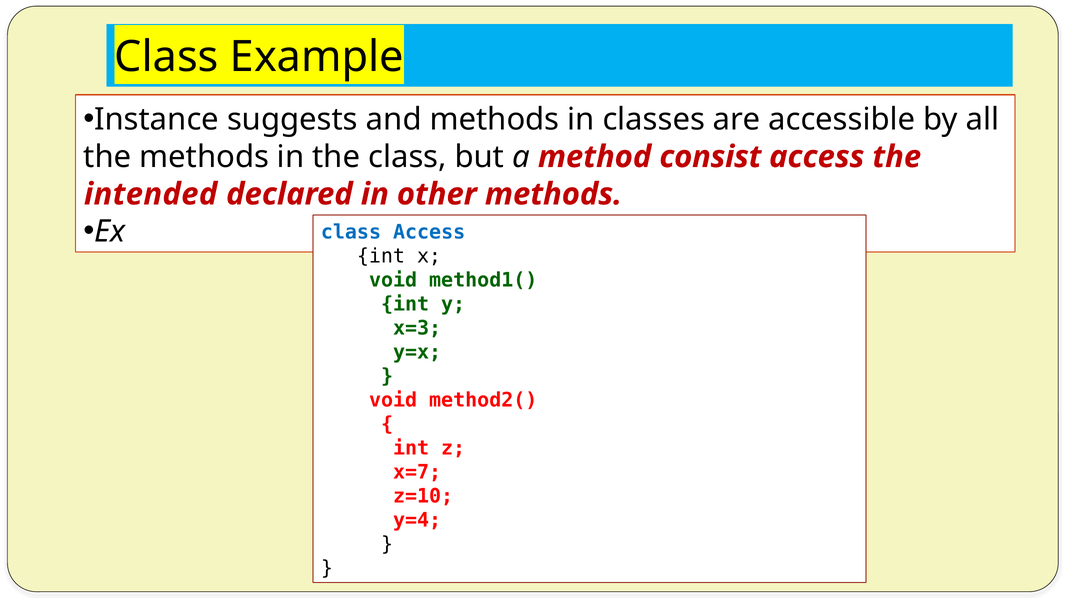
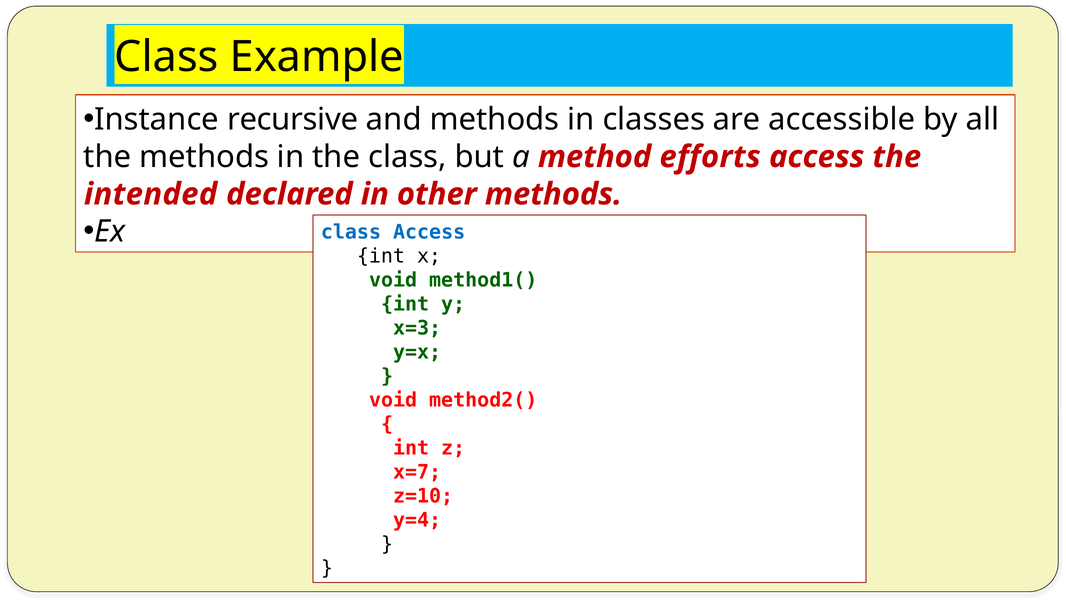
suggests: suggests -> recursive
consist: consist -> efforts
